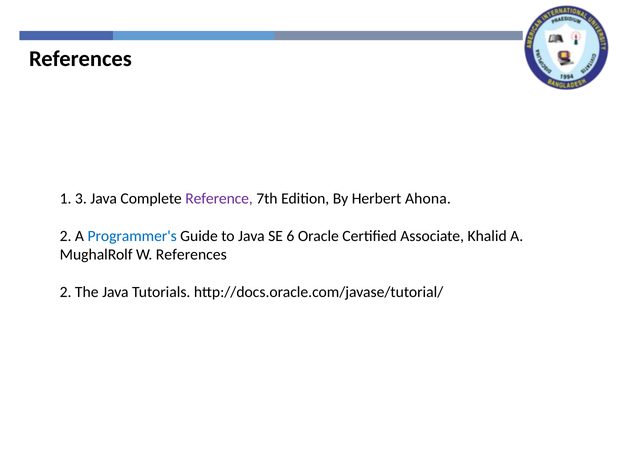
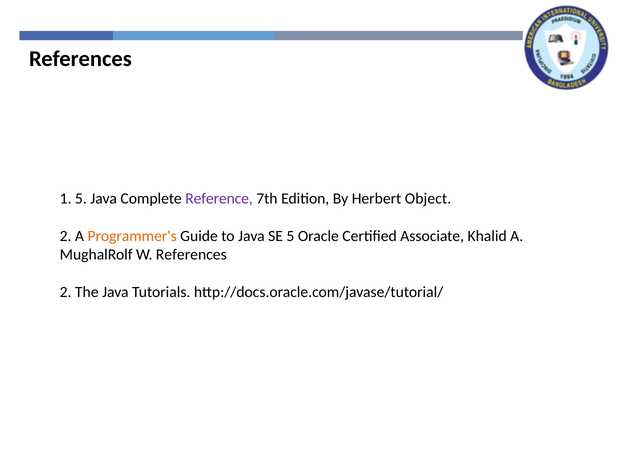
1 3: 3 -> 5
Ahona: Ahona -> Object
Programmer's colour: blue -> orange
SE 6: 6 -> 5
